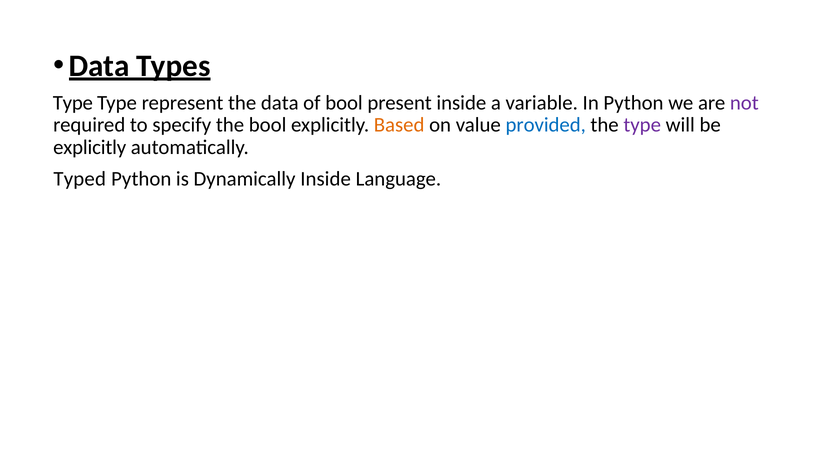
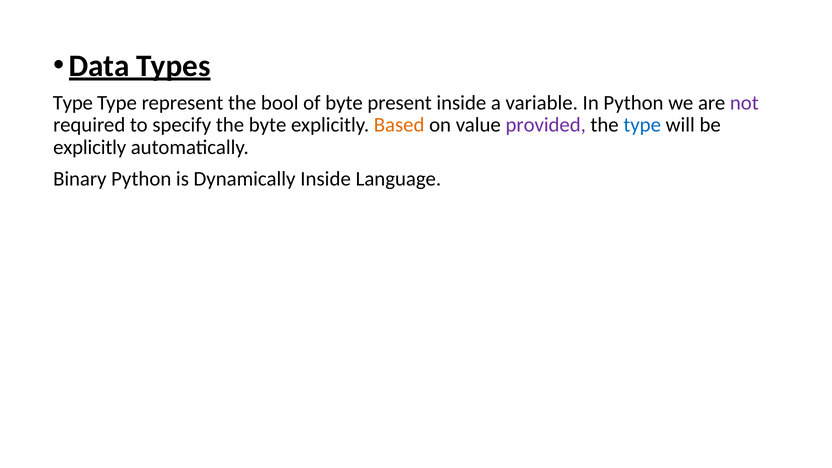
the data: data -> bool
of bool: bool -> byte
the bool: bool -> byte
provided colour: blue -> purple
type at (642, 125) colour: purple -> blue
Typed: Typed -> Binary
